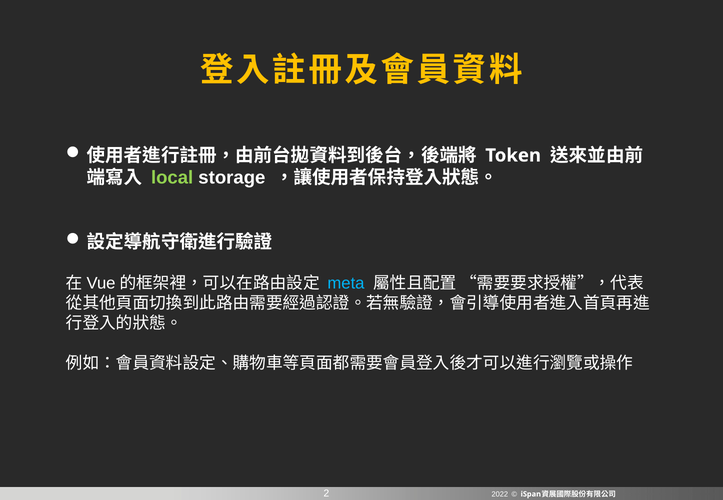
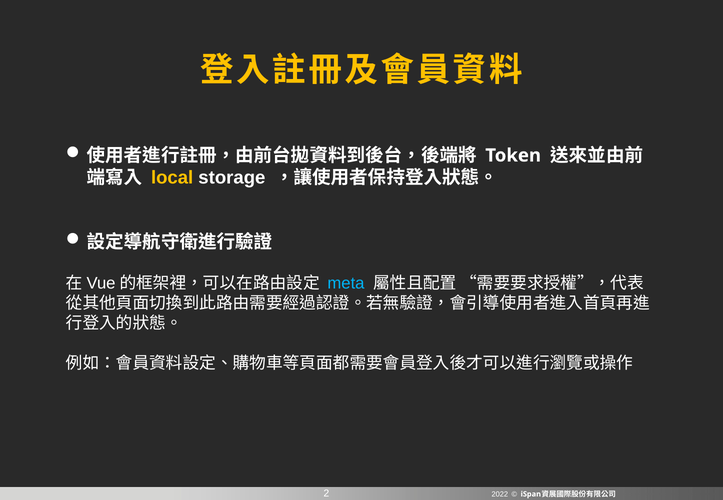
local colour: light green -> yellow
